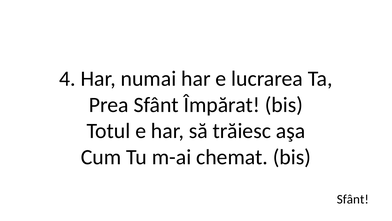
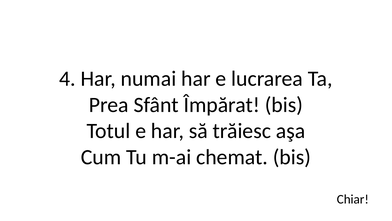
Sfânt at (353, 199): Sfânt -> Chiar
